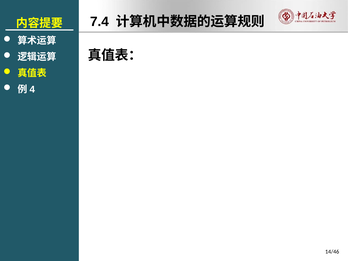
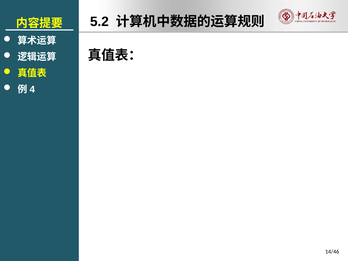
7.4: 7.4 -> 5.2
